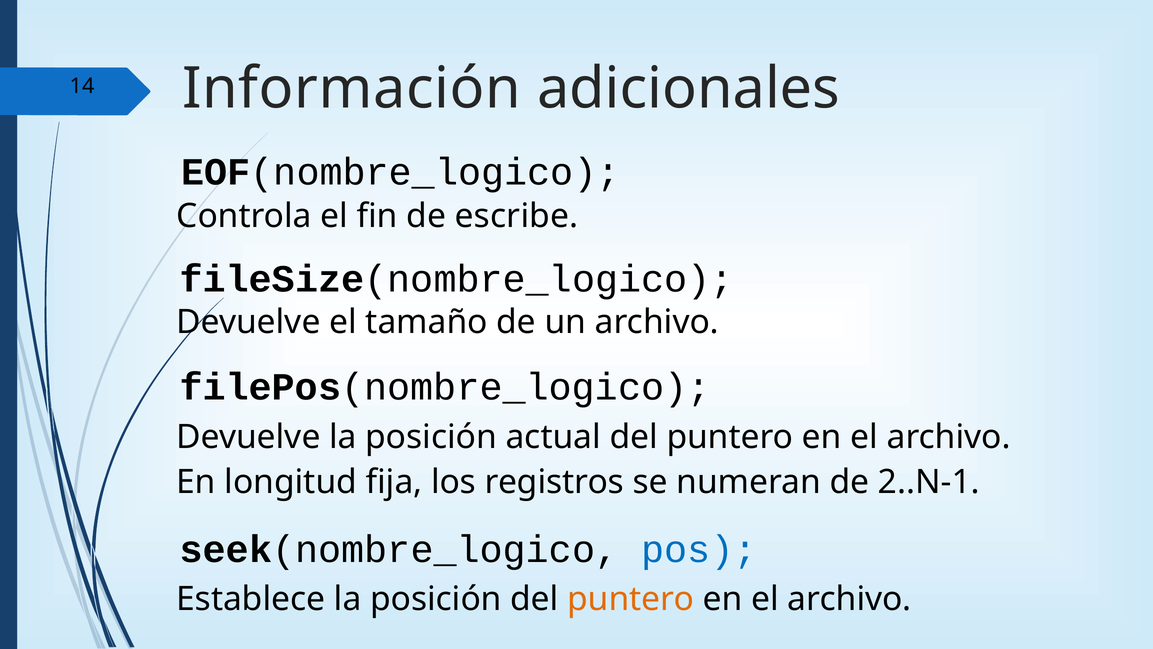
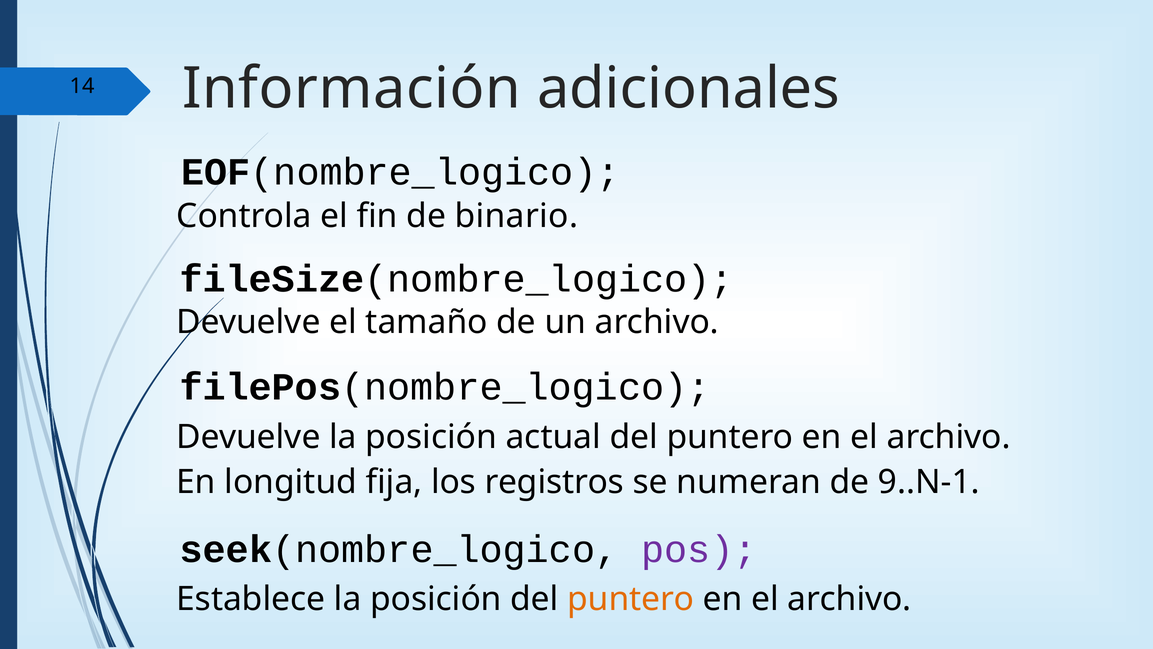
escribe: escribe -> binario
2..N-1: 2..N-1 -> 9..N-1
pos colour: blue -> purple
